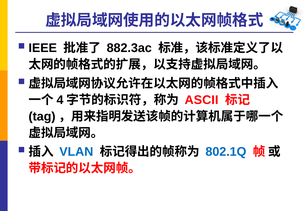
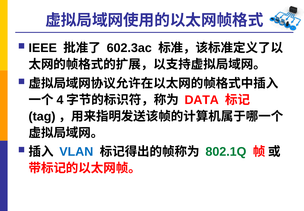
882.3ac: 882.3ac -> 602.3ac
ASCII: ASCII -> DATA
802.1Q colour: blue -> green
